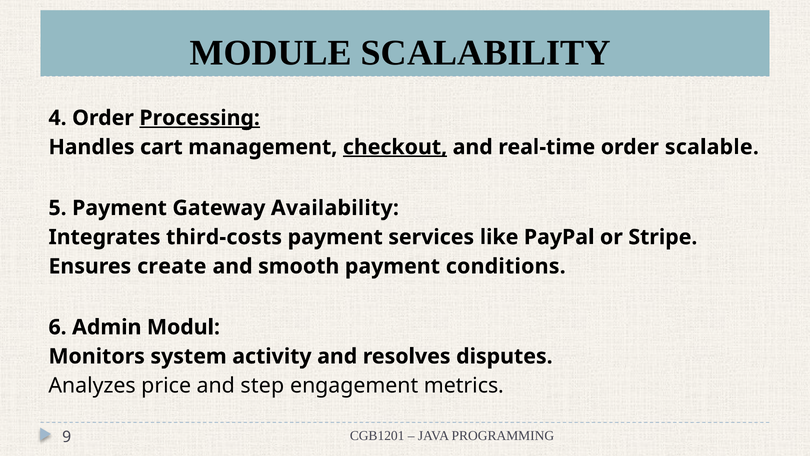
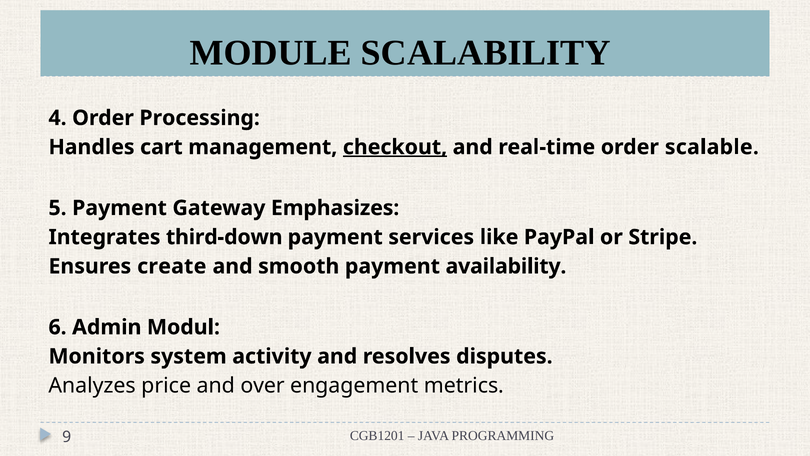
Processing underline: present -> none
Availability: Availability -> Emphasizes
third-costs: third-costs -> third-down
conditions: conditions -> availability
step: step -> over
